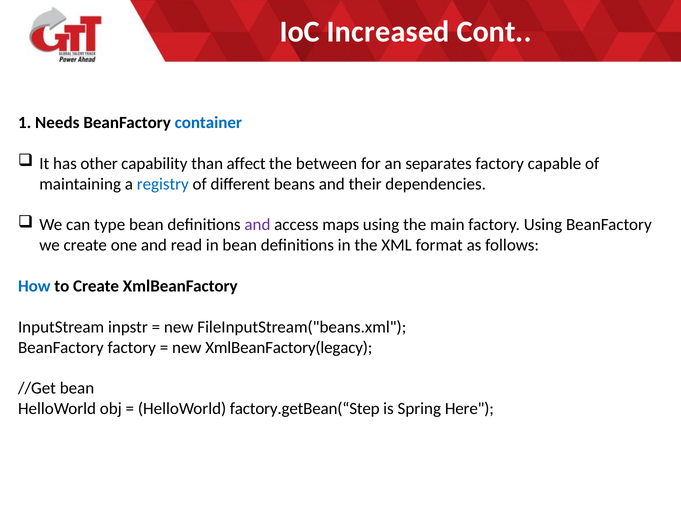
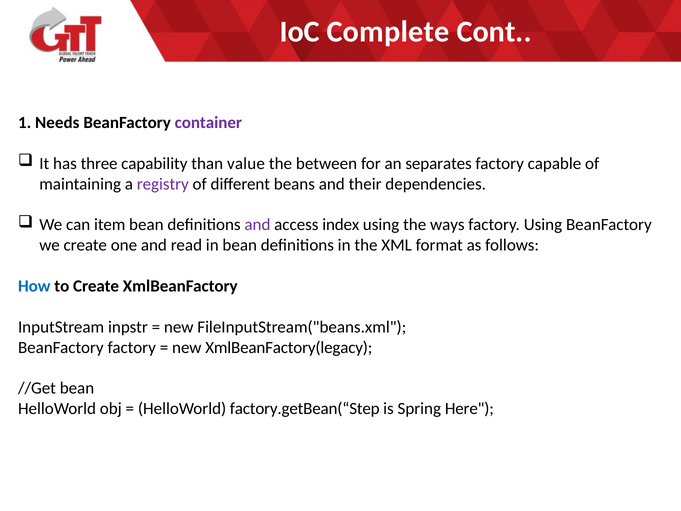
Increased: Increased -> Complete
container colour: blue -> purple
other: other -> three
affect: affect -> value
registry colour: blue -> purple
type: type -> item
maps: maps -> index
main: main -> ways
